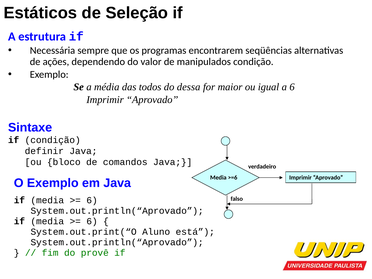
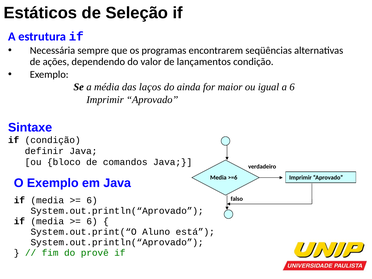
manipulados: manipulados -> lançamentos
todos: todos -> laços
dessa: dessa -> ainda
